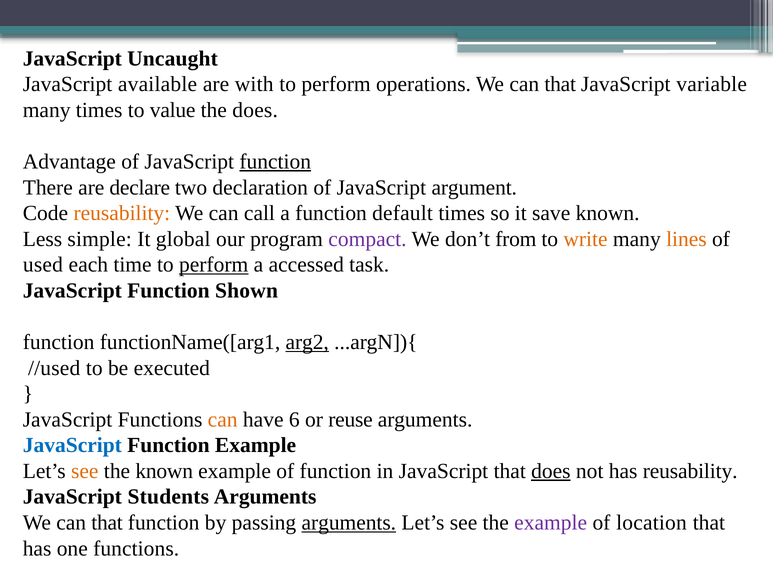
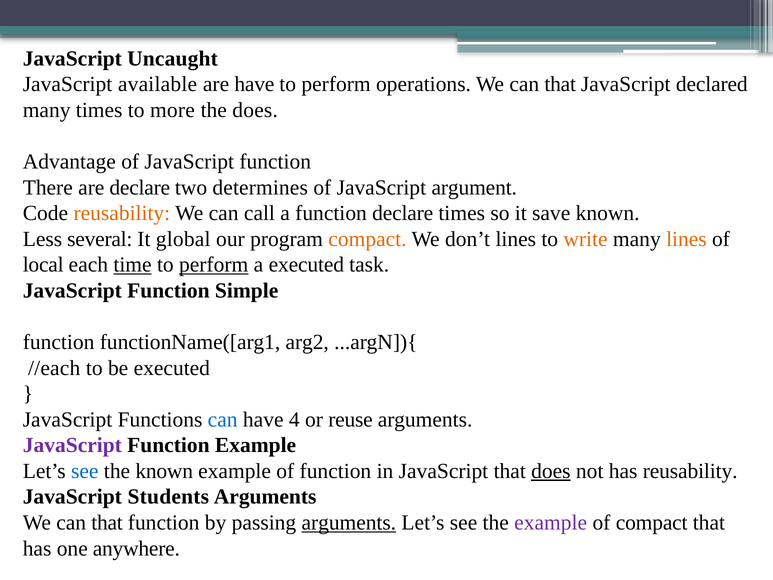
are with: with -> have
variable: variable -> declared
value: value -> more
function at (275, 162) underline: present -> none
declaration: declaration -> determines
function default: default -> declare
simple: simple -> several
compact at (367, 239) colour: purple -> orange
don’t from: from -> lines
used: used -> local
time underline: none -> present
a accessed: accessed -> executed
Shown: Shown -> Simple
arg2 underline: present -> none
//used: //used -> //each
can at (223, 419) colour: orange -> blue
6: 6 -> 4
JavaScript at (72, 445) colour: blue -> purple
see at (85, 471) colour: orange -> blue
of location: location -> compact
one functions: functions -> anywhere
